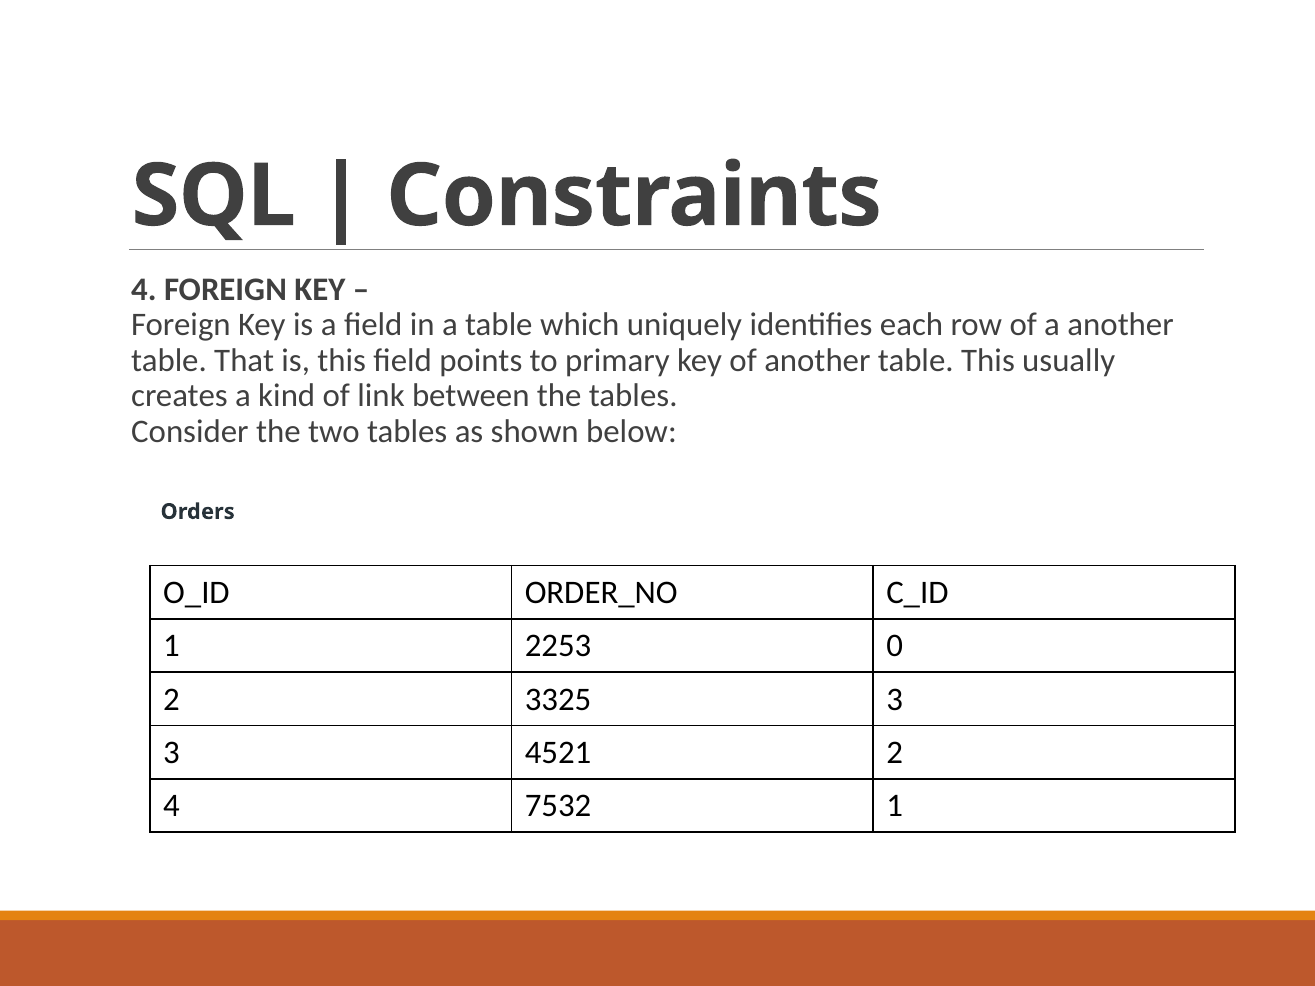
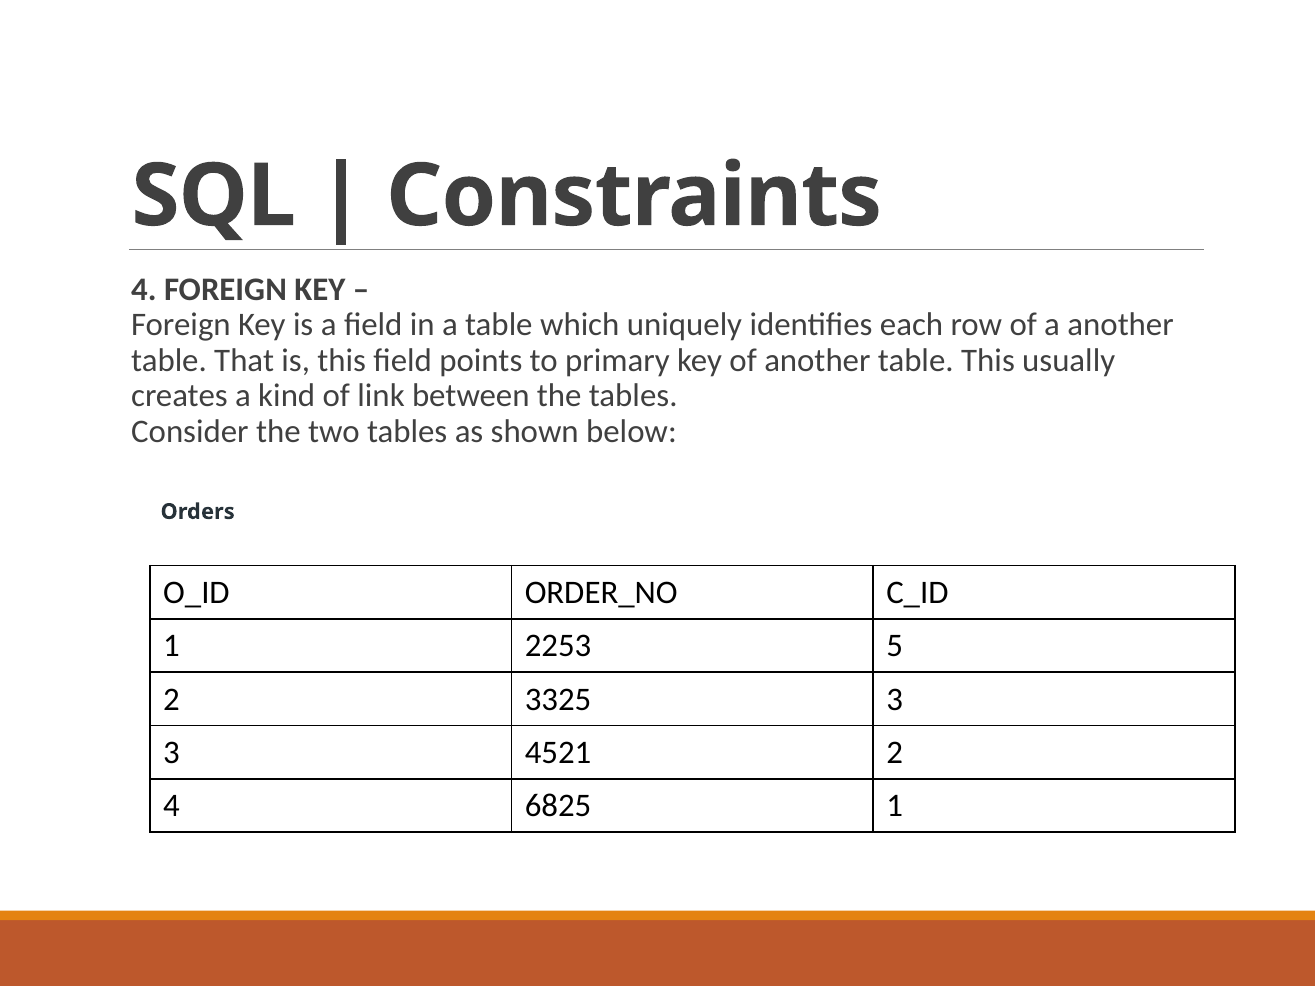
0: 0 -> 5
7532: 7532 -> 6825
